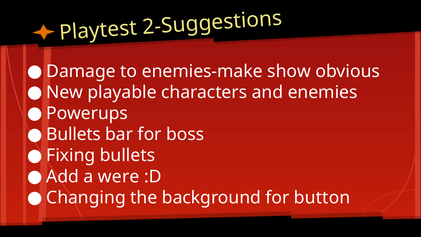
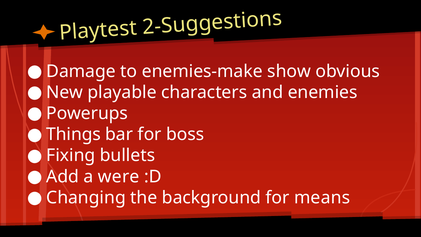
Bullets at (74, 134): Bullets -> Things
button: button -> means
